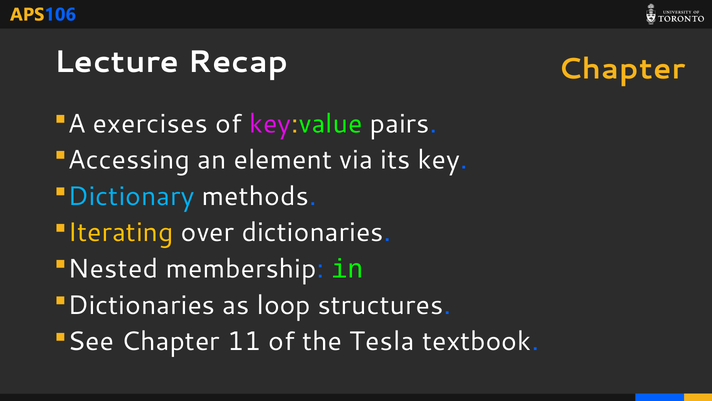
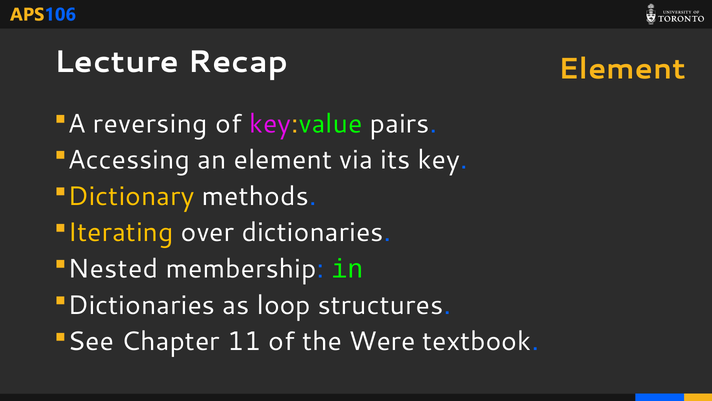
Chapter at (622, 69): Chapter -> Element
exercises: exercises -> reversing
Dictionary colour: light blue -> yellow
Tesla: Tesla -> Were
